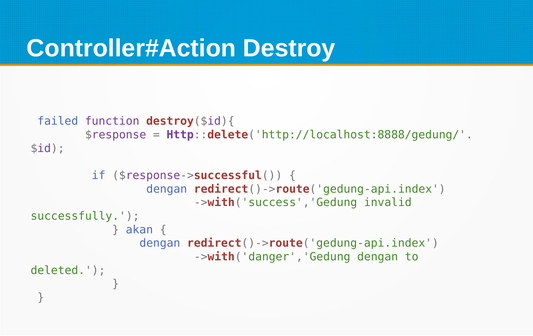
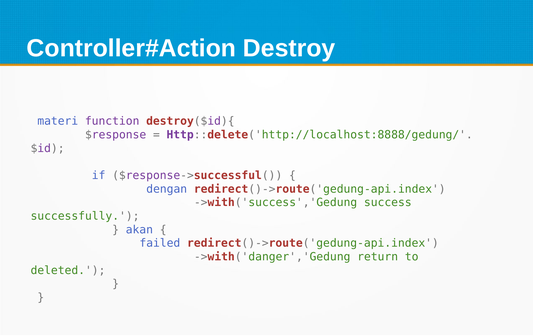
failed: failed -> materi
invalid: invalid -> success
dengan at (160, 243): dengan -> failed
->with('danger','Gedung dengan: dengan -> return
